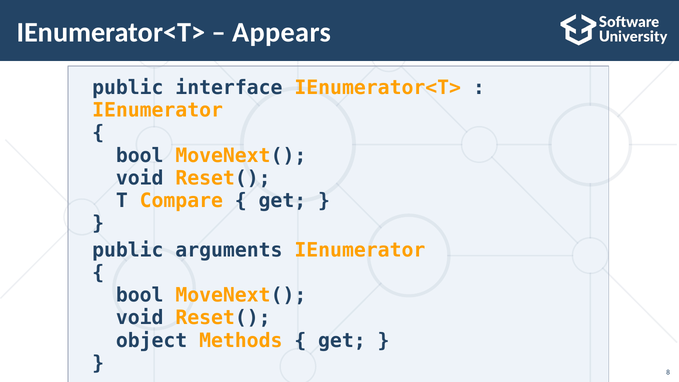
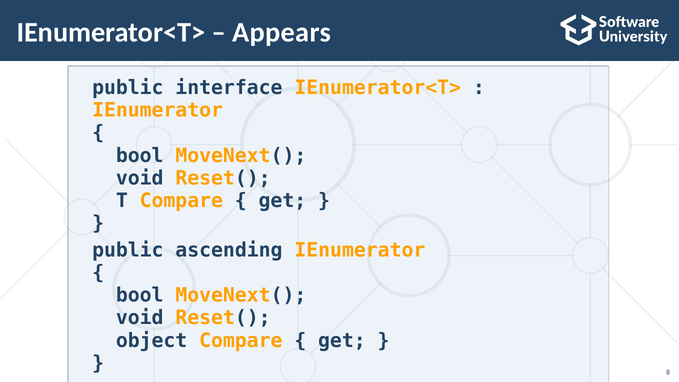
arguments: arguments -> ascending
object Methods: Methods -> Compare
